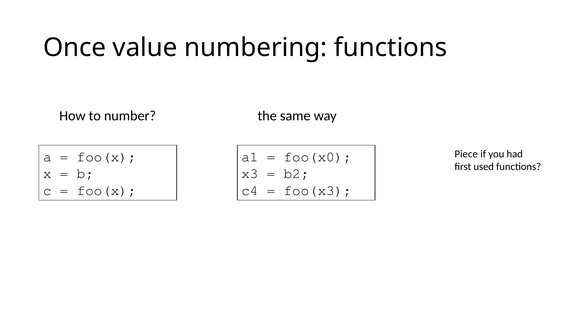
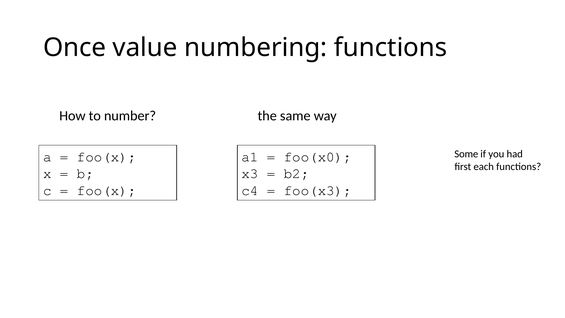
Piece: Piece -> Some
used: used -> each
